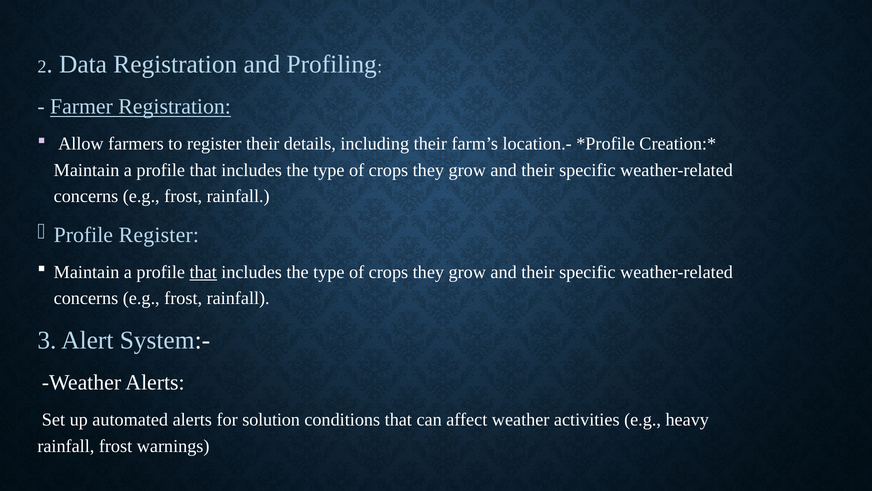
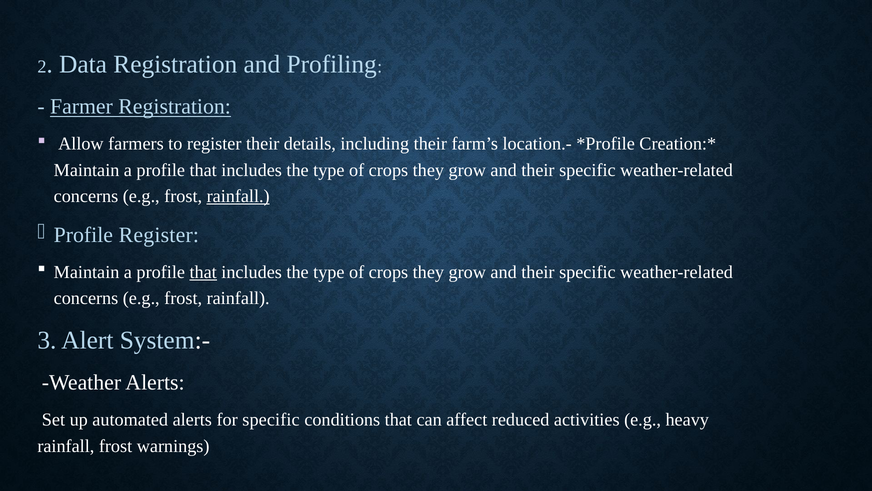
rainfall at (238, 196) underline: none -> present
for solution: solution -> specific
affect weather: weather -> reduced
